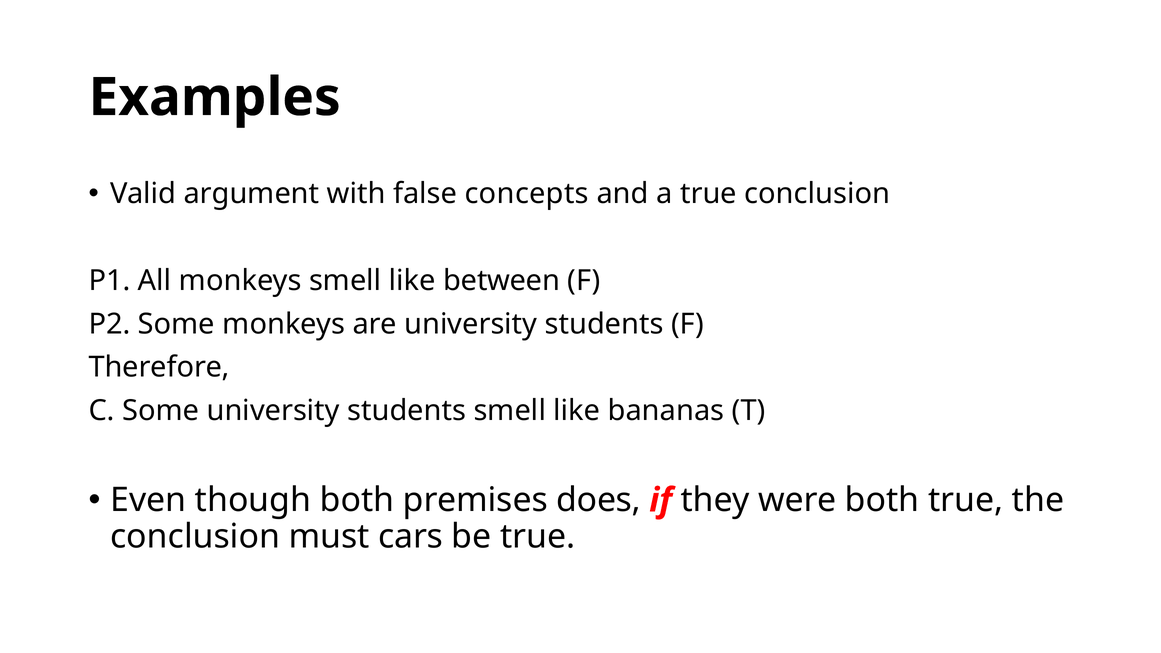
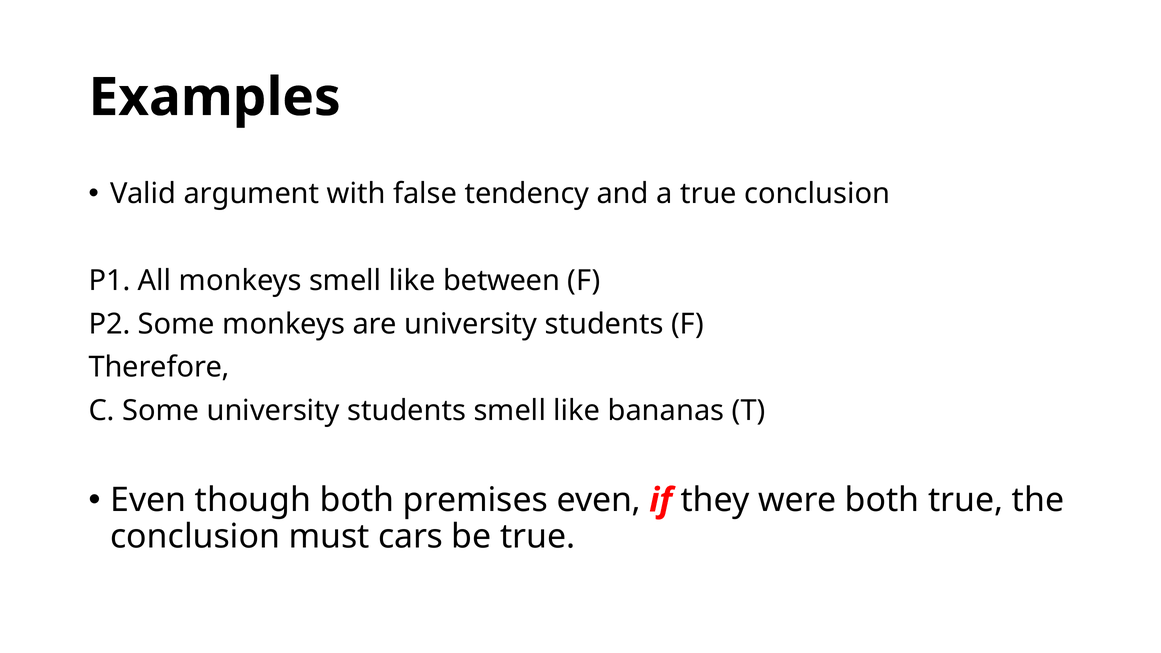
concepts: concepts -> tendency
premises does: does -> even
